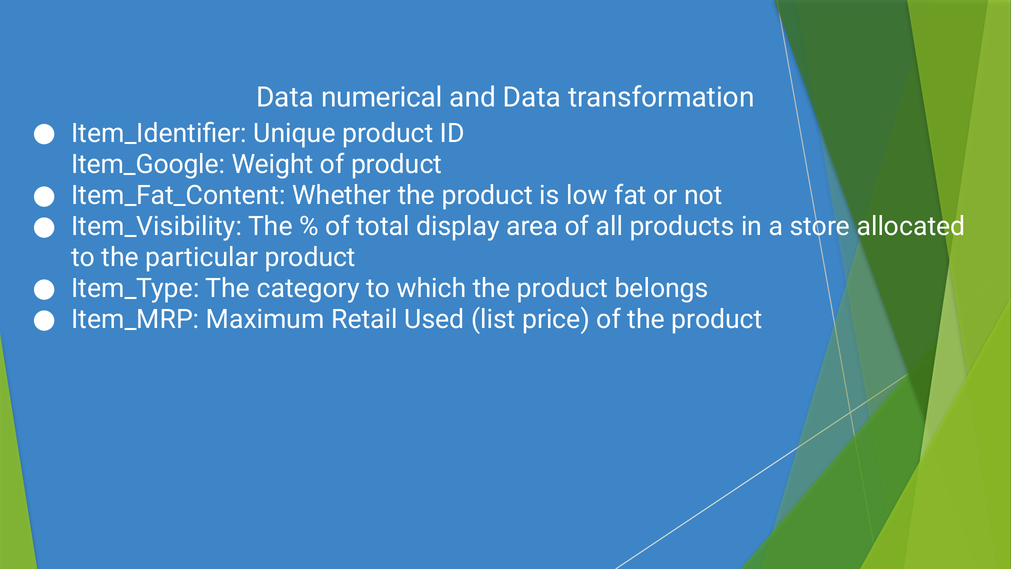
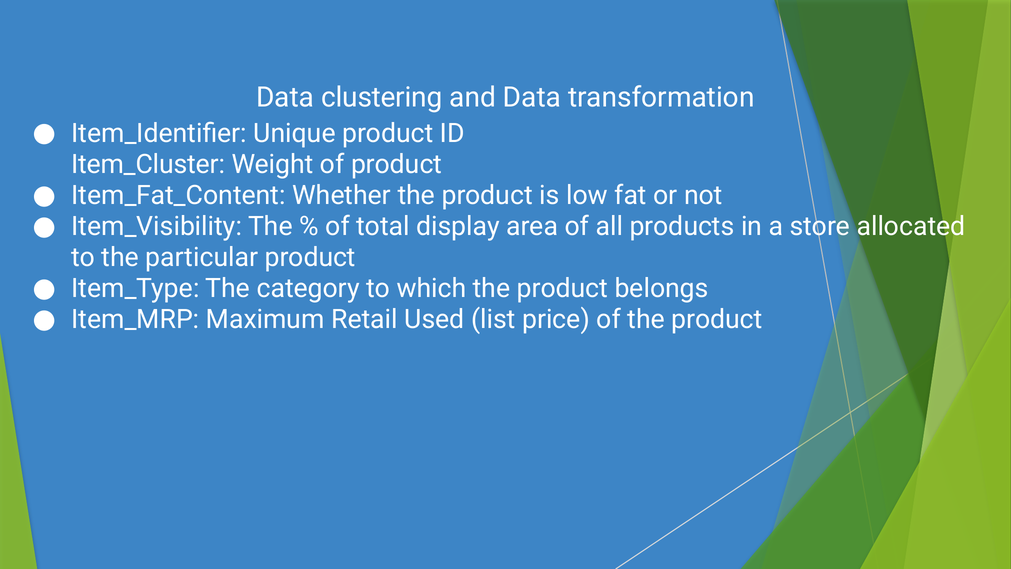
numerical: numerical -> clustering
Item_Google: Item_Google -> Item_Cluster
